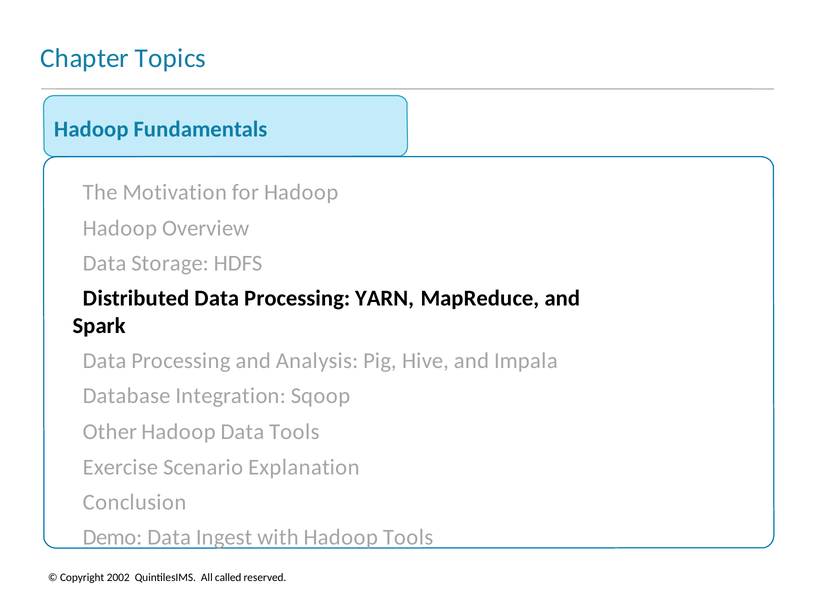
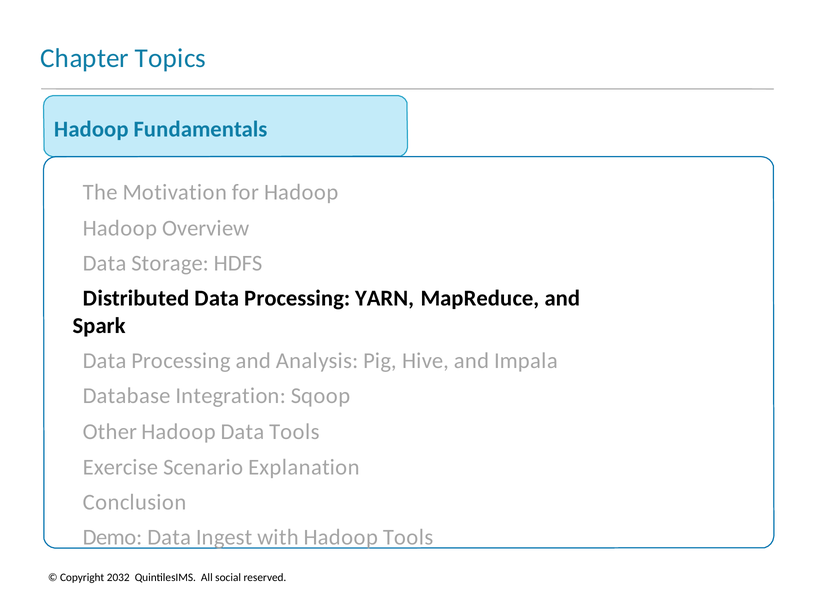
2002: 2002 -> 2032
called: called -> social
